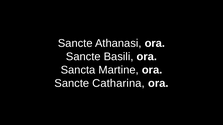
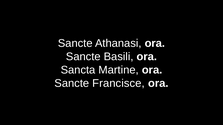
Catharina: Catharina -> Francisce
